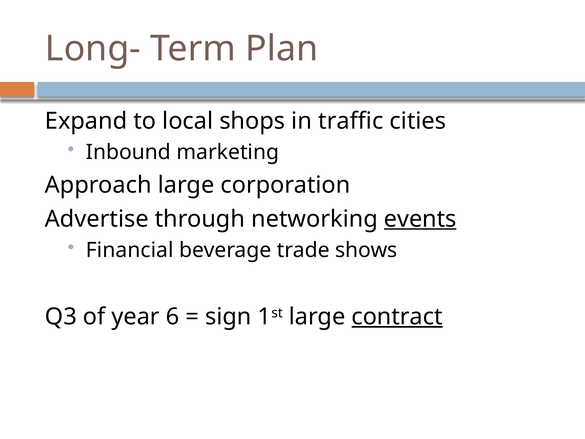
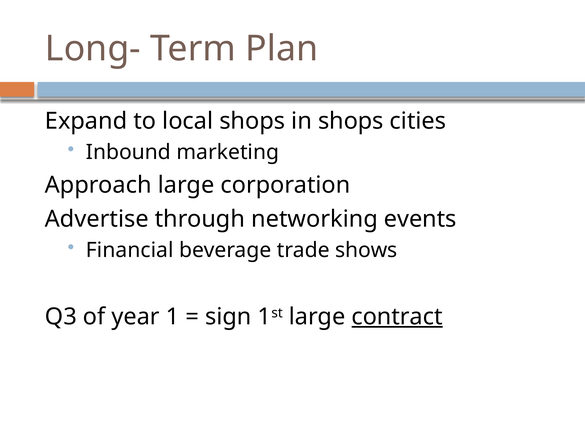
in traffic: traffic -> shops
events underline: present -> none
6: 6 -> 1
